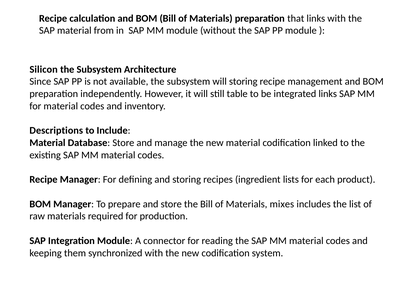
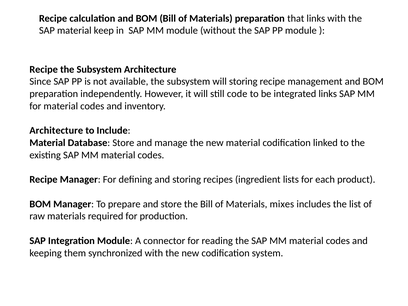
from: from -> keep
Silicon at (44, 69): Silicon -> Recipe
table: table -> code
Descriptions at (56, 131): Descriptions -> Architecture
